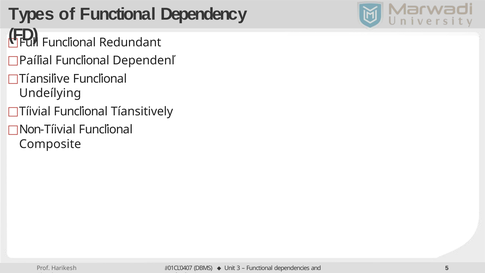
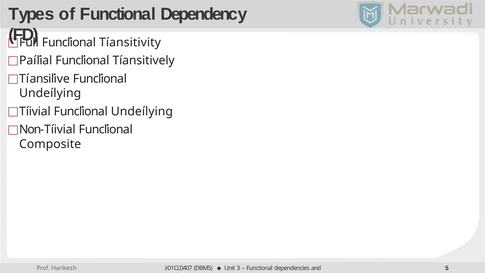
Redundant: Redundant -> Tíansitivity
Dependenľ: Dependenľ -> Tíansitively
Tíivial Funcľional Tíansitively: Tíansitively -> Undeílying
